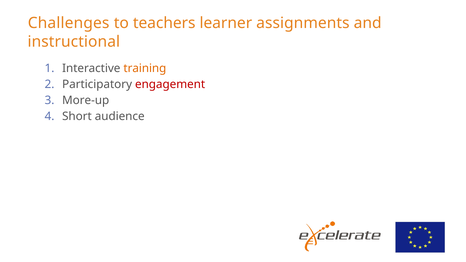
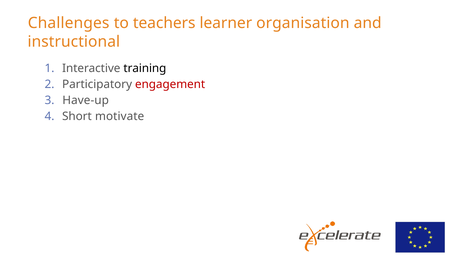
assignments: assignments -> organisation
training colour: orange -> black
More-up: More-up -> Have-up
audience: audience -> motivate
